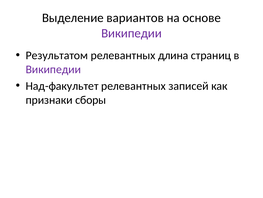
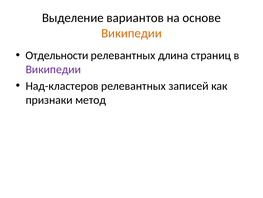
Википедии at (132, 33) colour: purple -> orange
Результатом: Результатом -> Отдельности
Над-факультет: Над-факультет -> Над-кластеров
сборы: сборы -> метод
